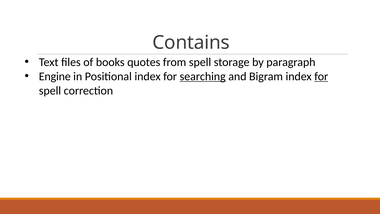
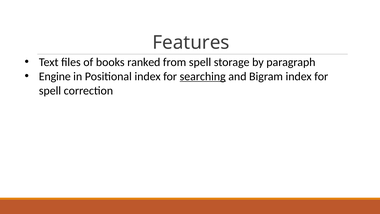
Contains: Contains -> Features
quotes: quotes -> ranked
for at (321, 76) underline: present -> none
